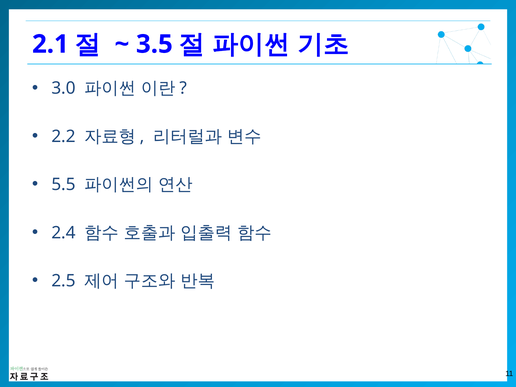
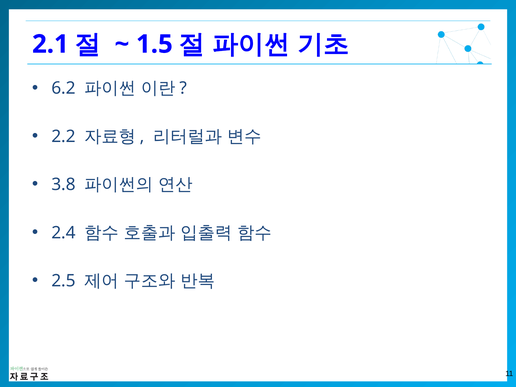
3.5: 3.5 -> 1.5
3.0: 3.0 -> 6.2
5.5: 5.5 -> 3.8
